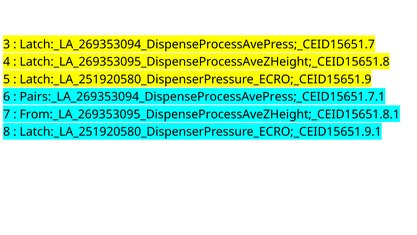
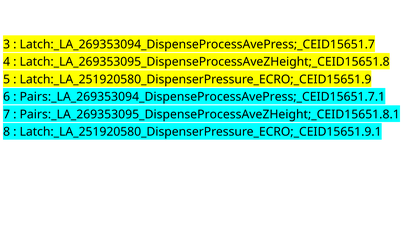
From:_LA_269353095_DispenseProcessAveZHeight;_CEID15651.8.1: From:_LA_269353095_DispenseProcessAveZHeight;_CEID15651.8.1 -> Pairs:_LA_269353095_DispenseProcessAveZHeight;_CEID15651.8.1
